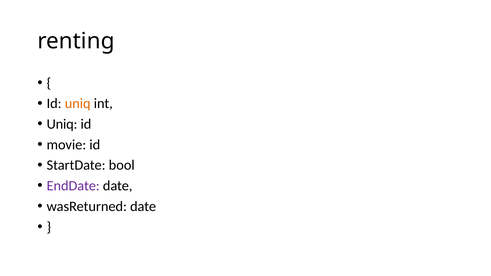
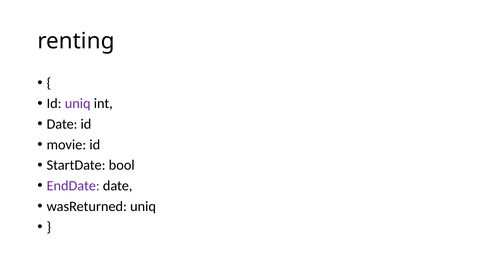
uniq at (78, 104) colour: orange -> purple
Uniq at (62, 124): Uniq -> Date
wasReturned date: date -> uniq
